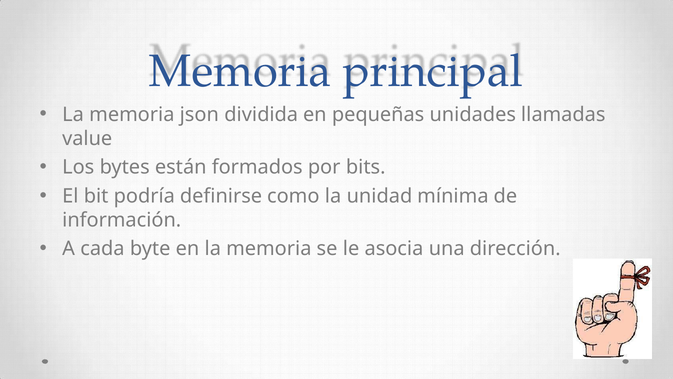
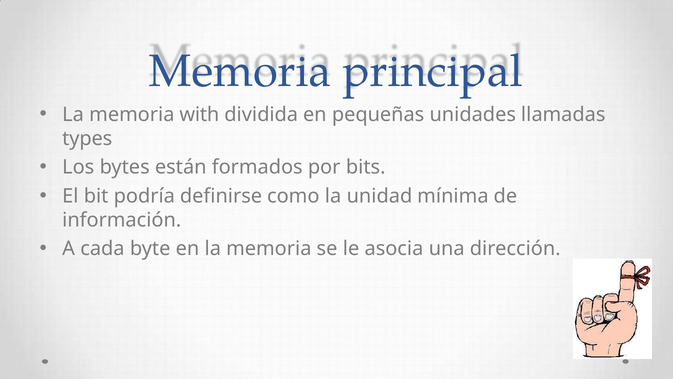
json: json -> with
value: value -> types
